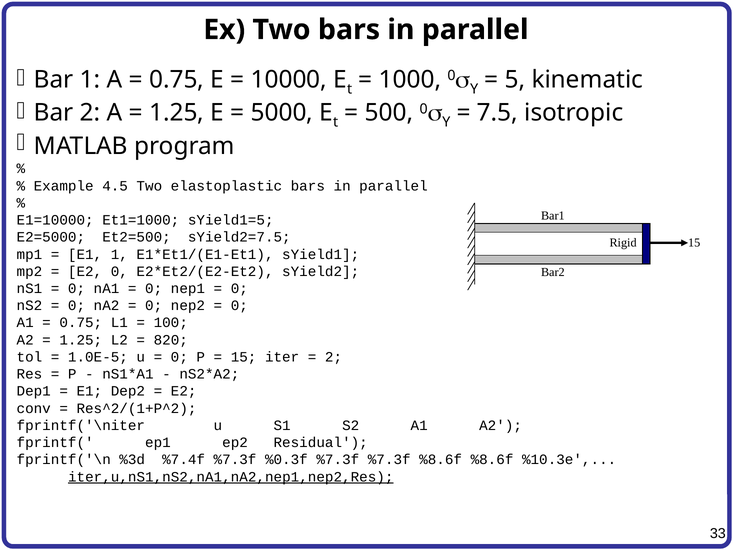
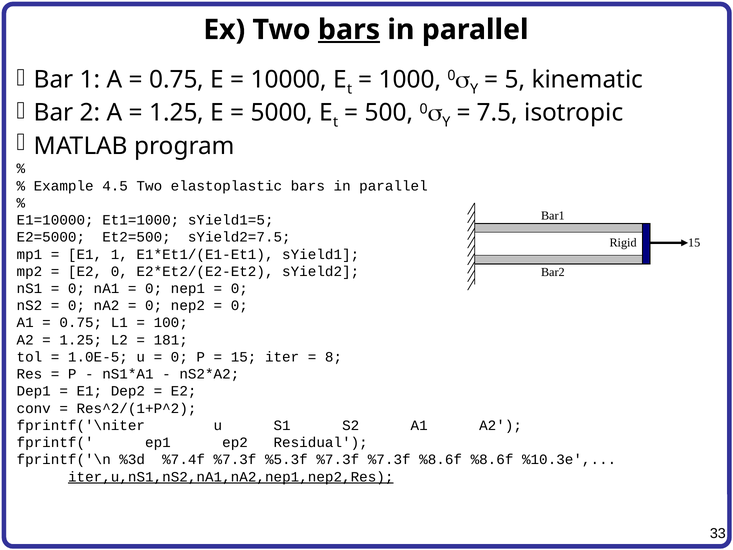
bars at (349, 30) underline: none -> present
820: 820 -> 181
2 at (334, 357): 2 -> 8
%0.3f: %0.3f -> %5.3f
